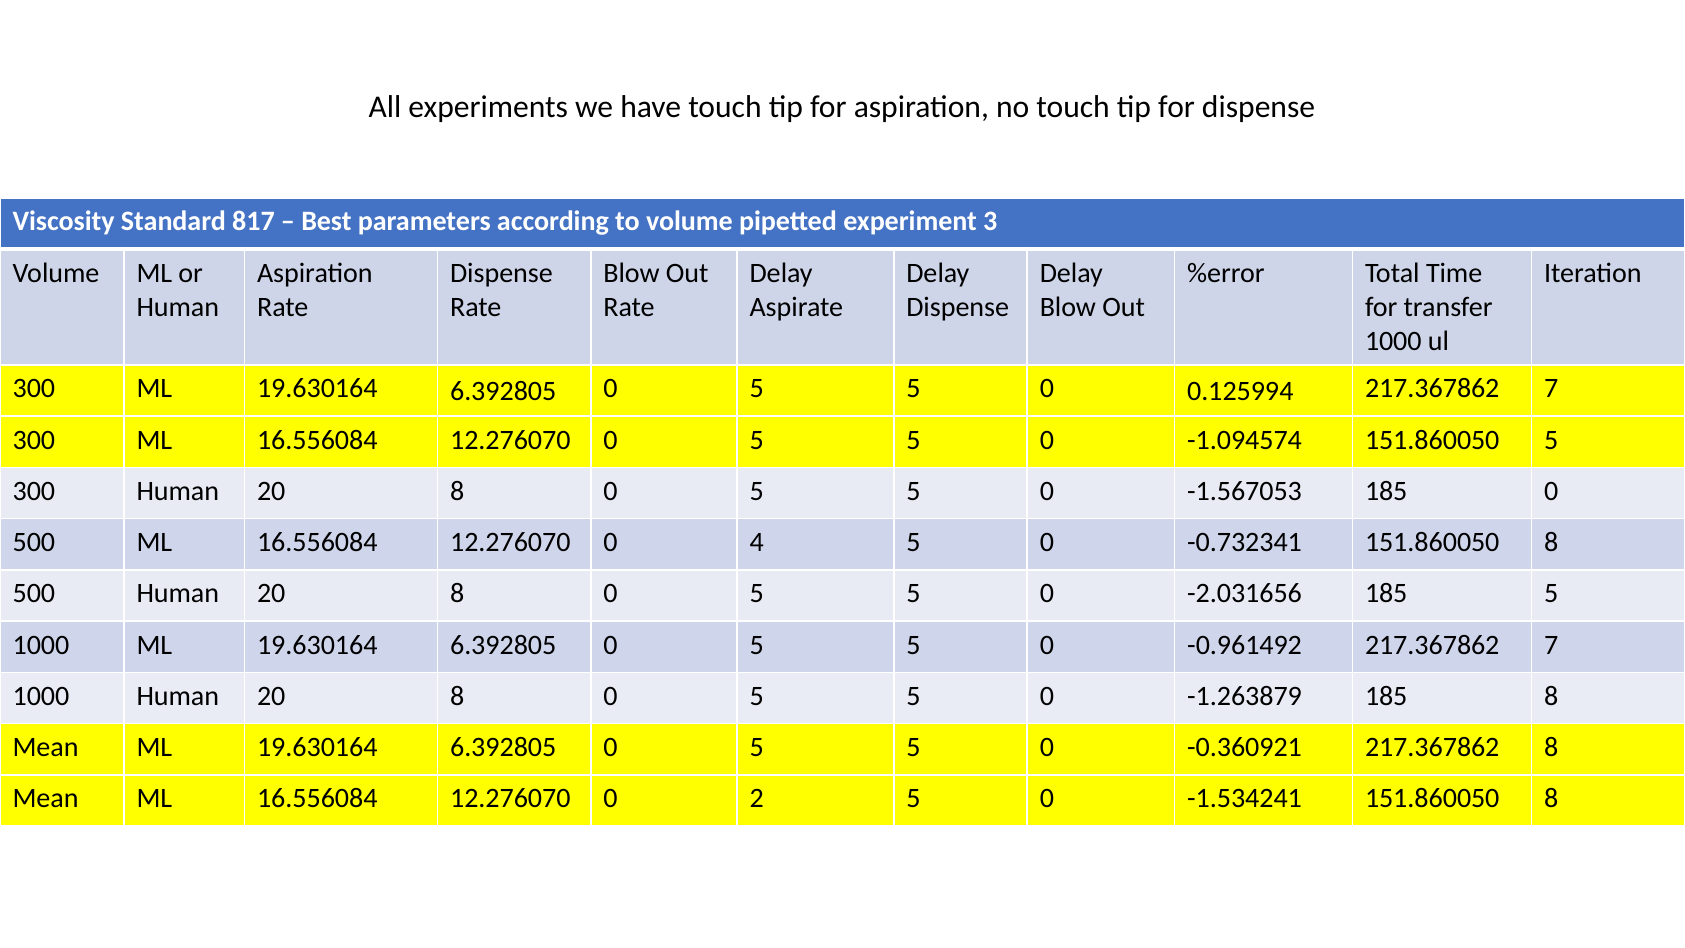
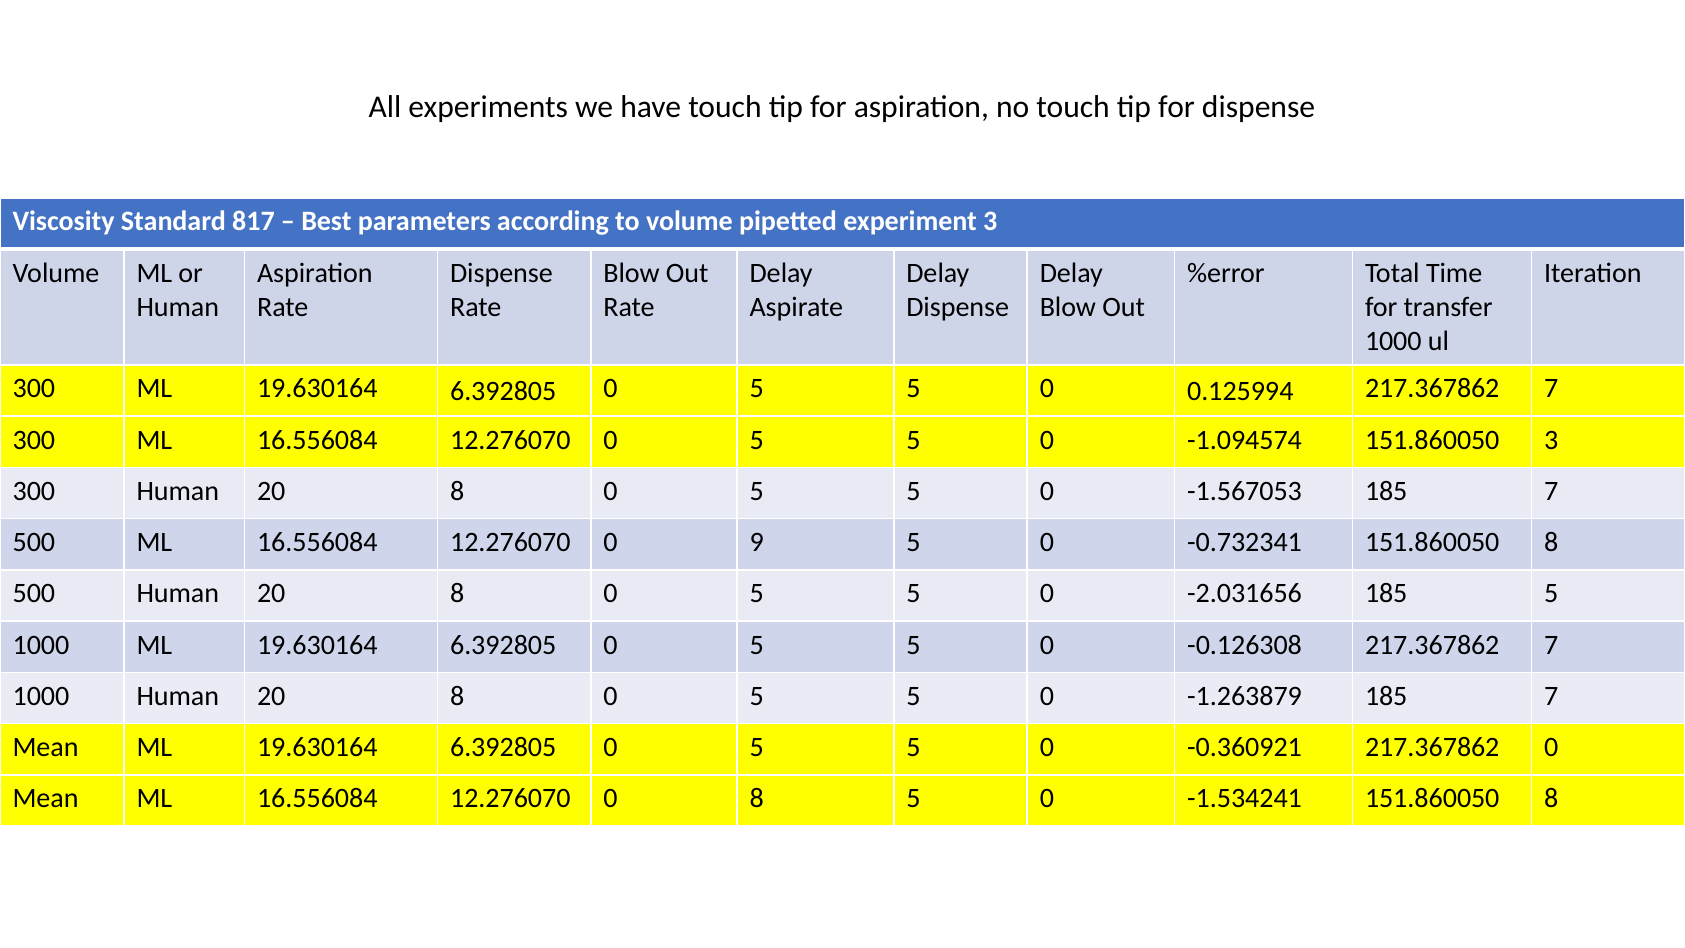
151.860050 5: 5 -> 3
-1.567053 185 0: 0 -> 7
4: 4 -> 9
-0.961492: -0.961492 -> -0.126308
-1.263879 185 8: 8 -> 7
217.367862 8: 8 -> 0
0 2: 2 -> 8
